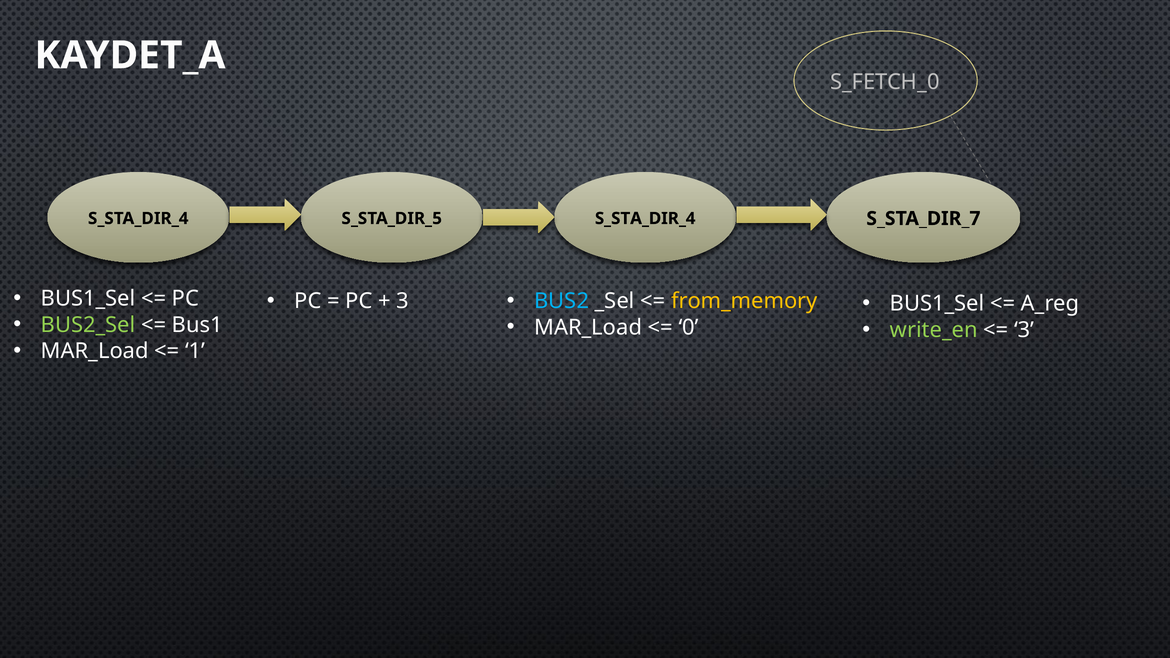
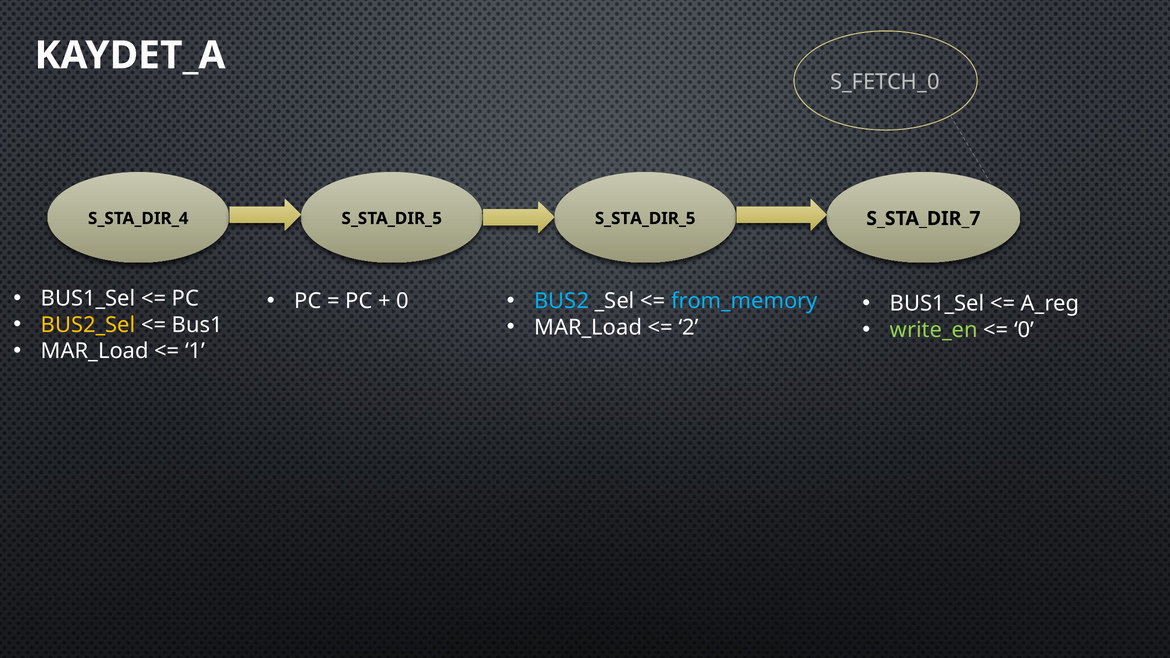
S_STA_DIR_5 S_STA_DIR_4: S_STA_DIR_4 -> S_STA_DIR_5
3 at (403, 301): 3 -> 0
from_memory colour: yellow -> light blue
BUS2_Sel colour: light green -> yellow
0: 0 -> 2
3 at (1024, 330): 3 -> 0
